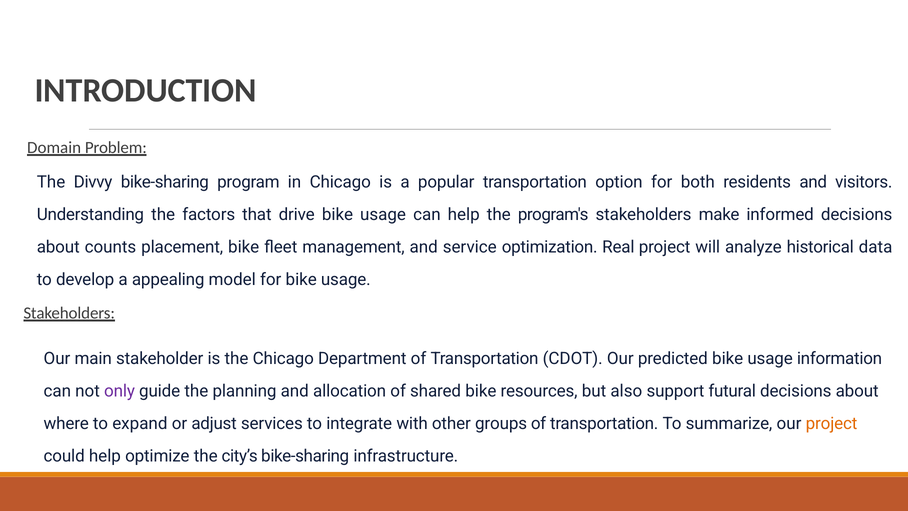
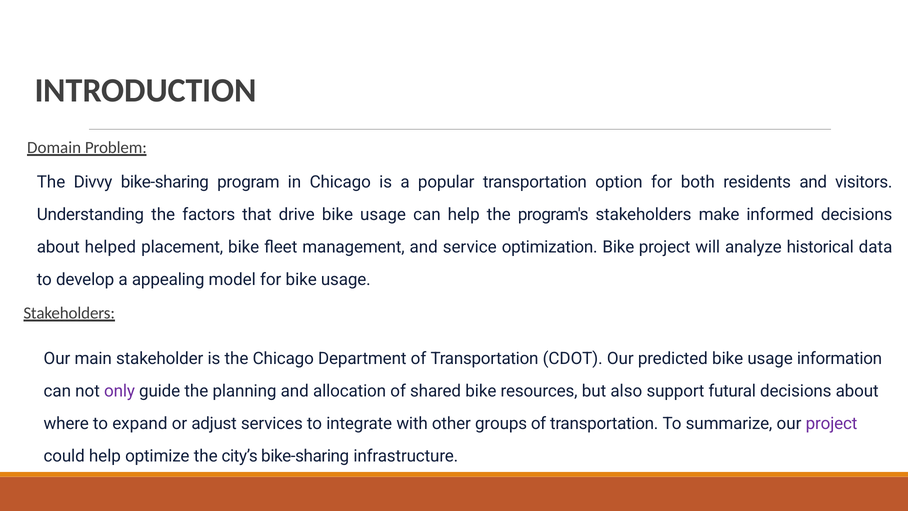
counts: counts -> helped
optimization Real: Real -> Bike
project at (832, 423) colour: orange -> purple
